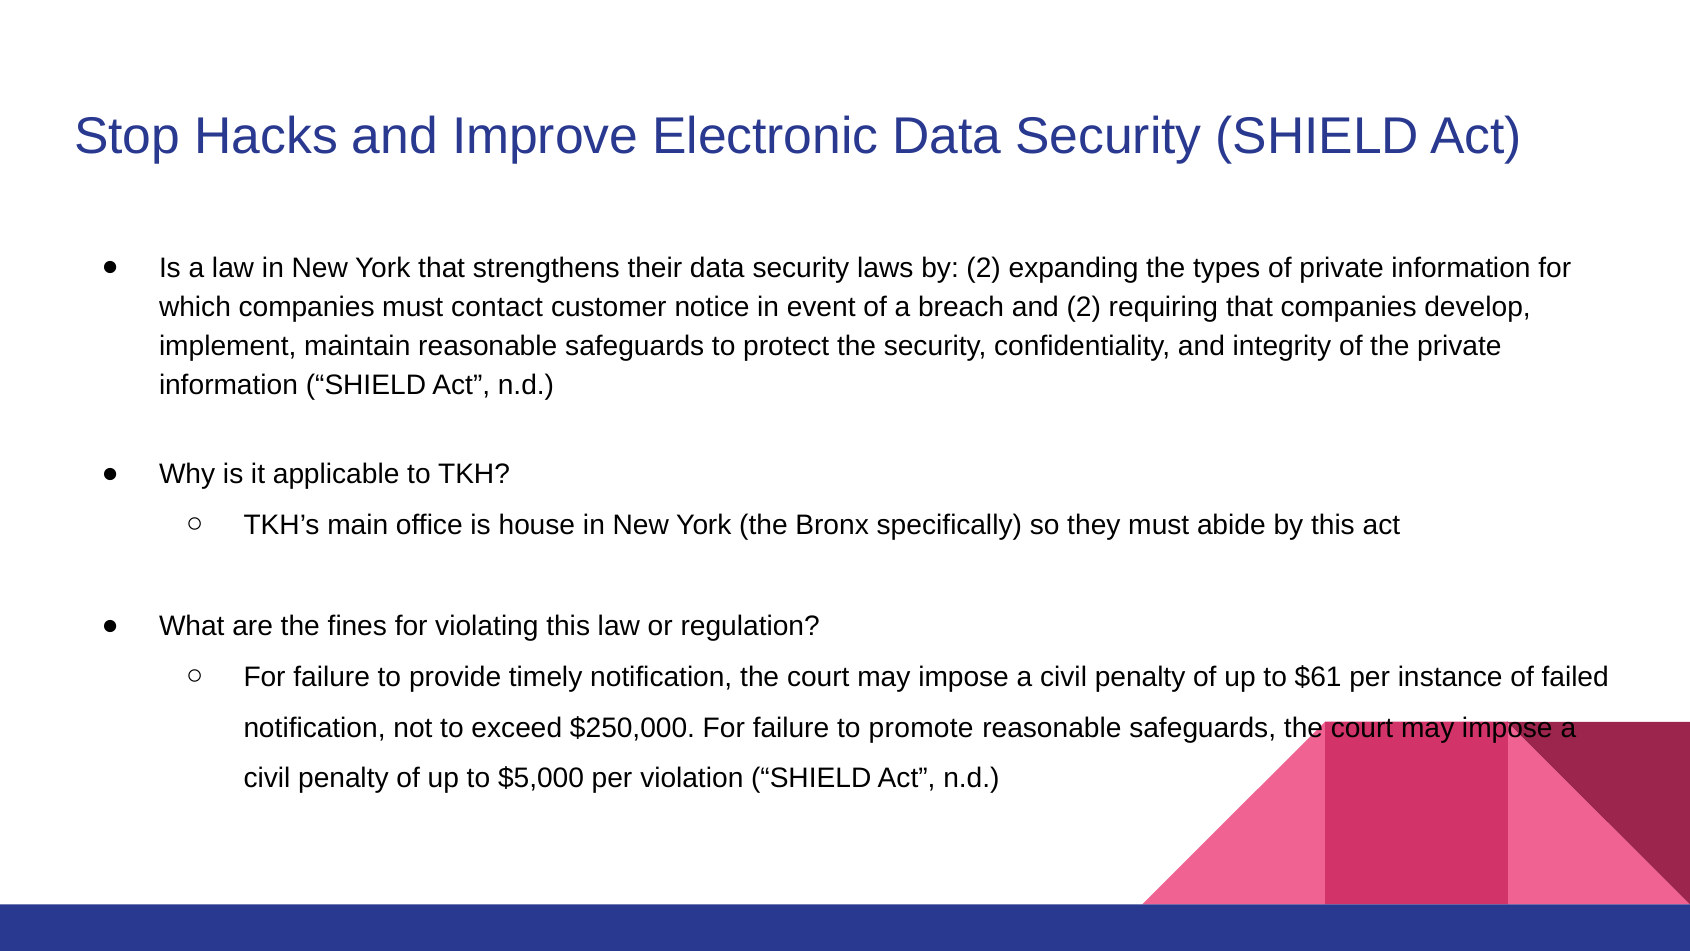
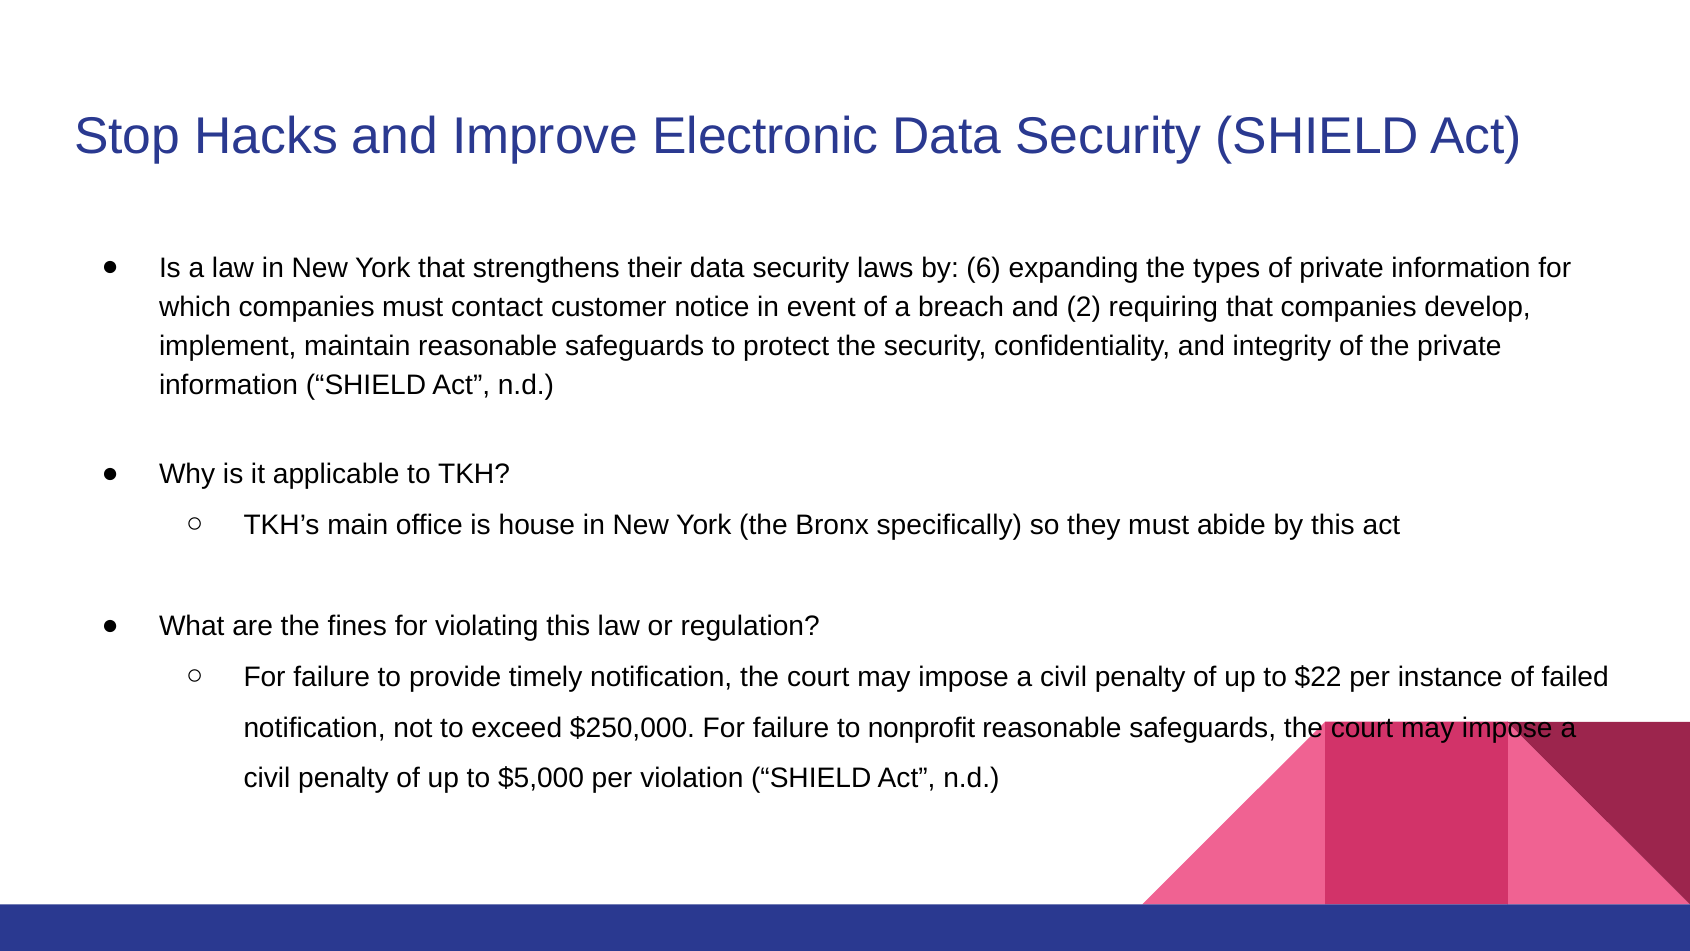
by 2: 2 -> 6
$61: $61 -> $22
promote: promote -> nonprofit
